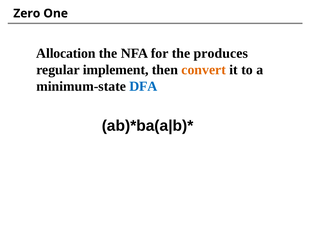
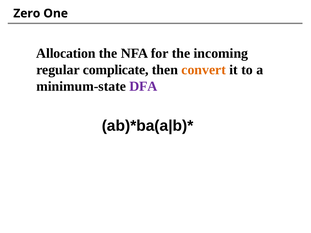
produces: produces -> incoming
implement: implement -> complicate
DFA colour: blue -> purple
